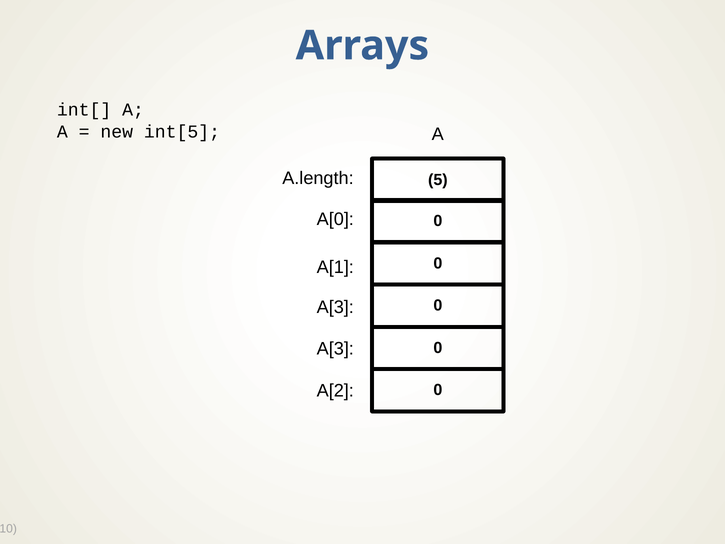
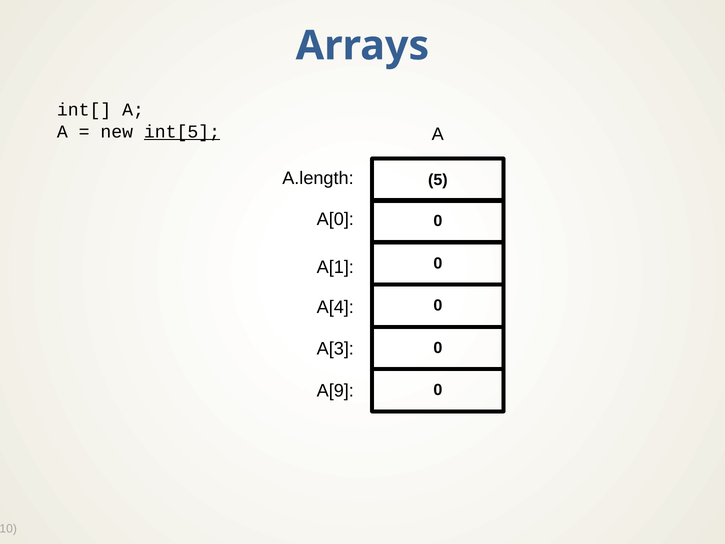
int[5 underline: none -> present
A[3 at (335, 307): A[3 -> A[4
A[2: A[2 -> A[9
